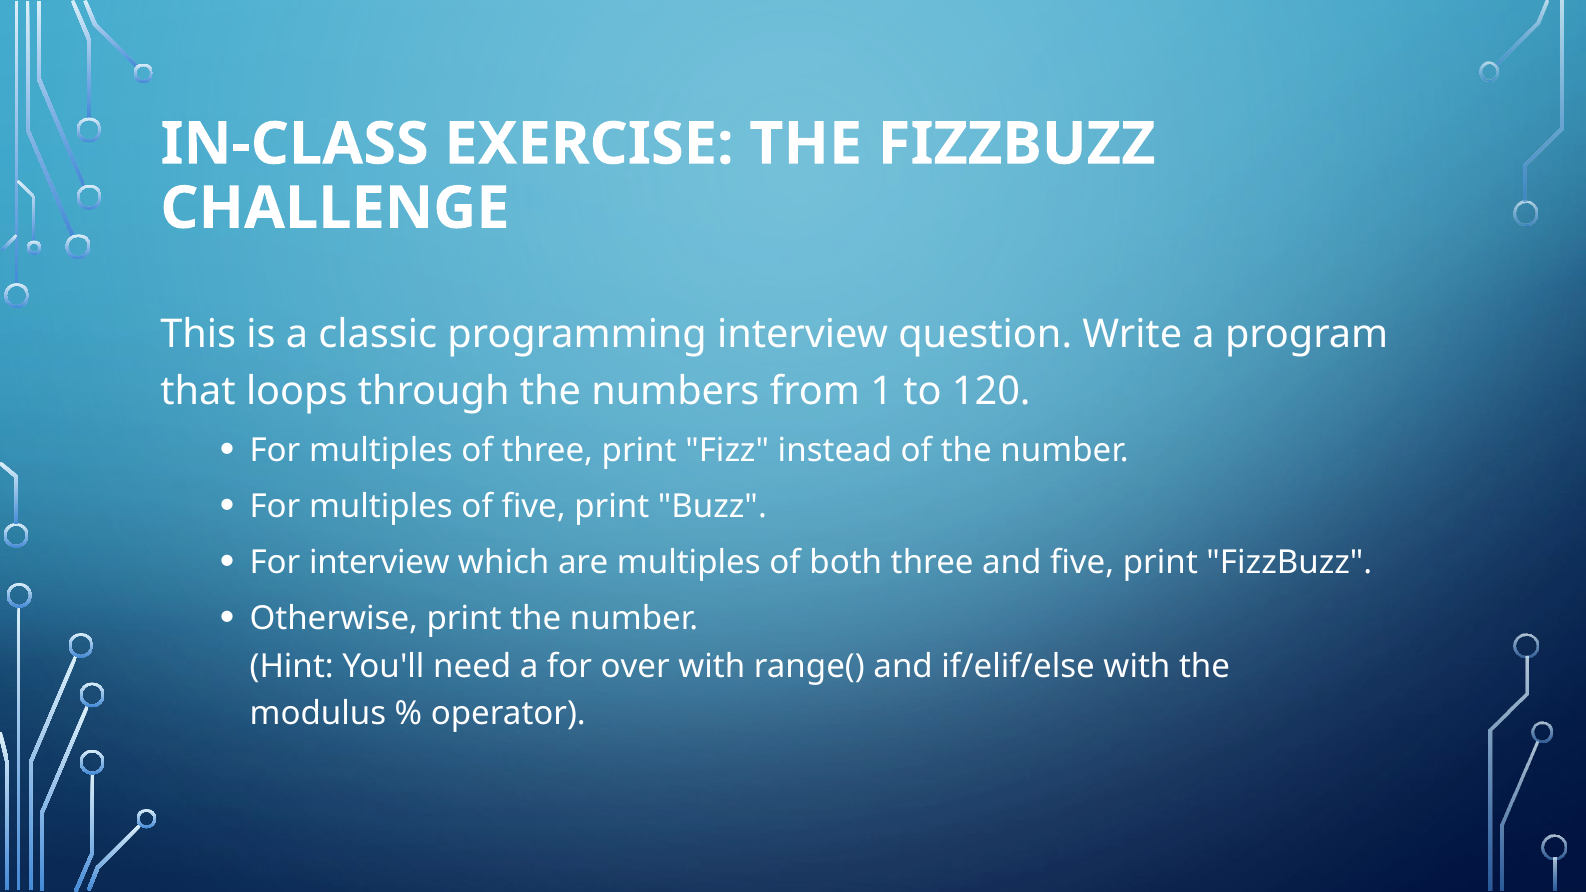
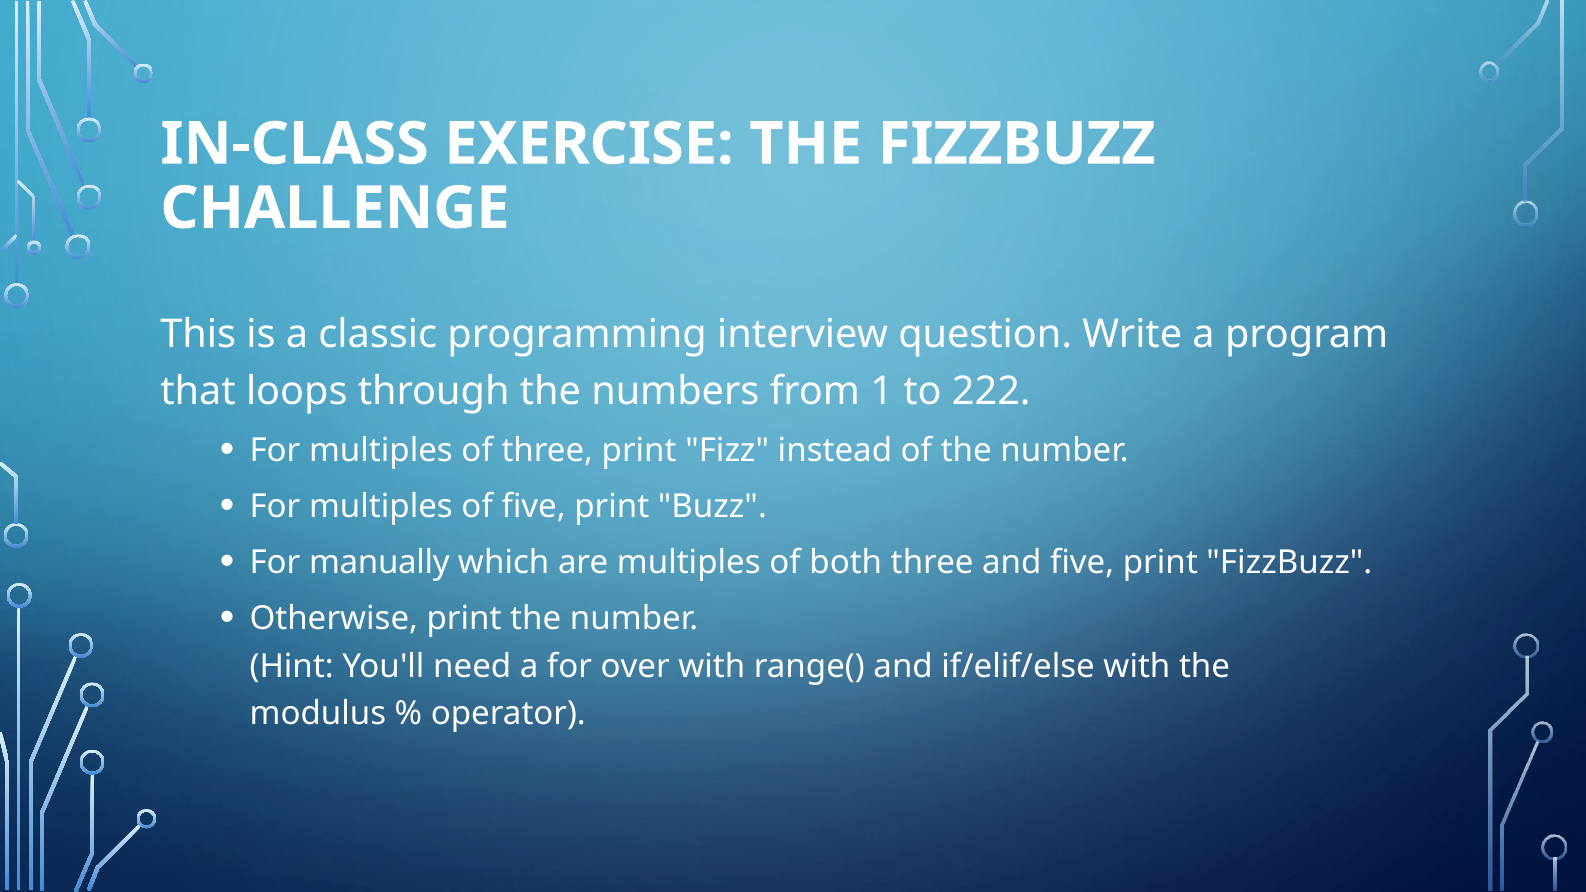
120: 120 -> 222
For interview: interview -> manually
